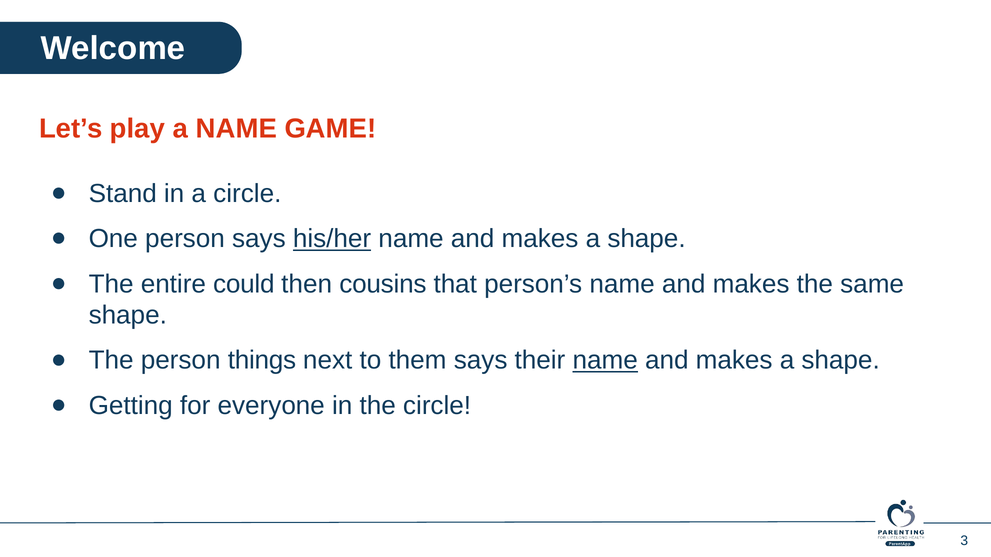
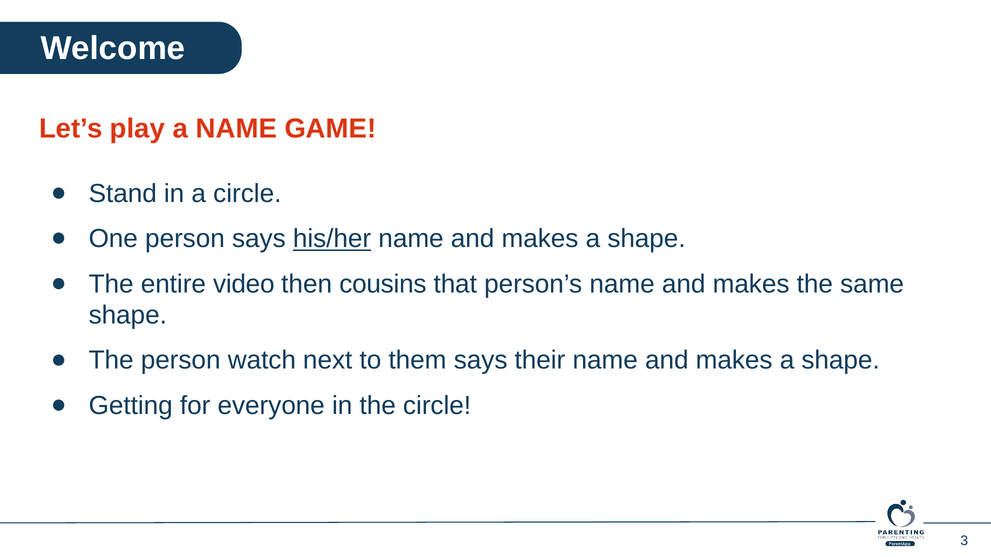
could: could -> video
things: things -> watch
name at (605, 361) underline: present -> none
